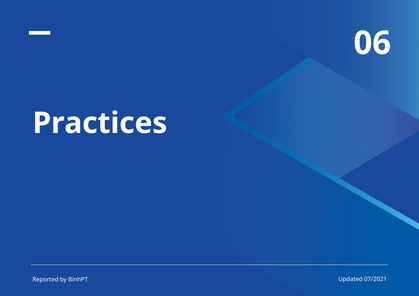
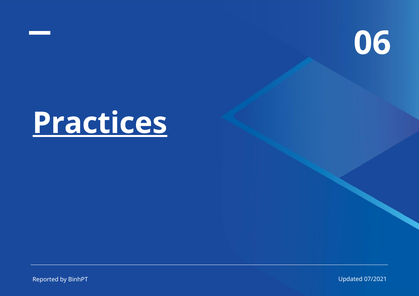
Practices underline: none -> present
